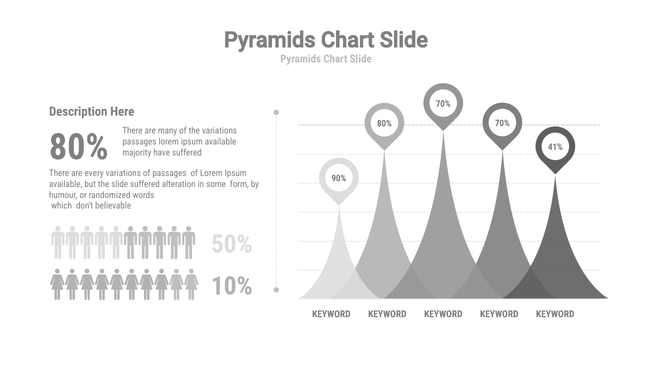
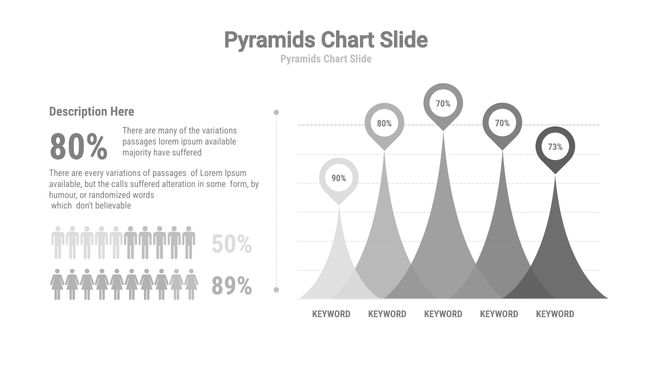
41%: 41% -> 73%
the slide: slide -> calls
10%: 10% -> 89%
